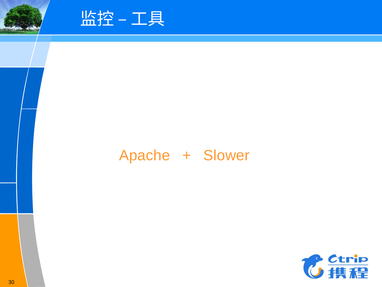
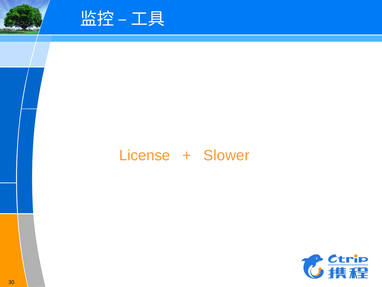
Apache: Apache -> License
